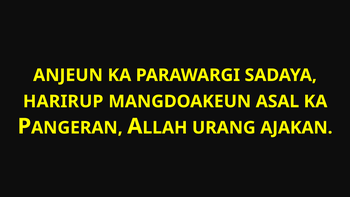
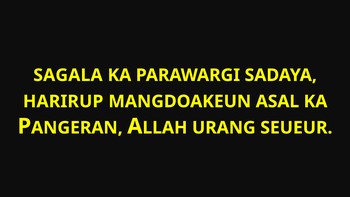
ANJEUN: ANJEUN -> SAGALA
AJAKAN: AJAKAN -> SEUEUR
